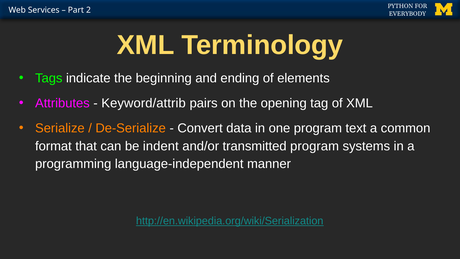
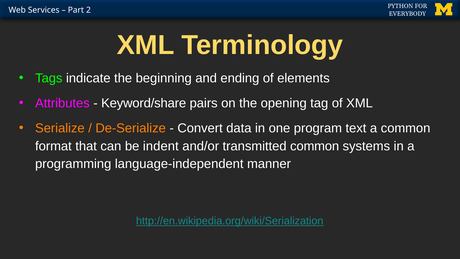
Keyword/attrib: Keyword/attrib -> Keyword/share
transmitted program: program -> common
